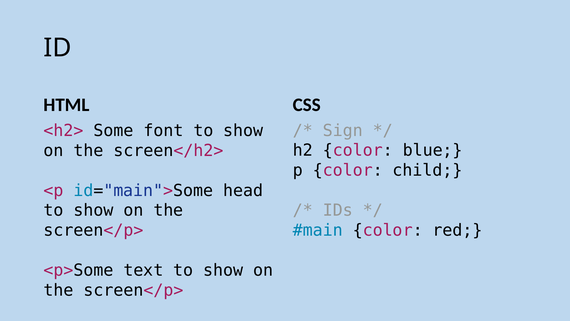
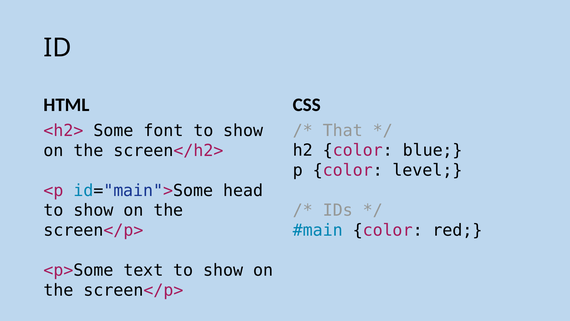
Sign: Sign -> That
child: child -> level
